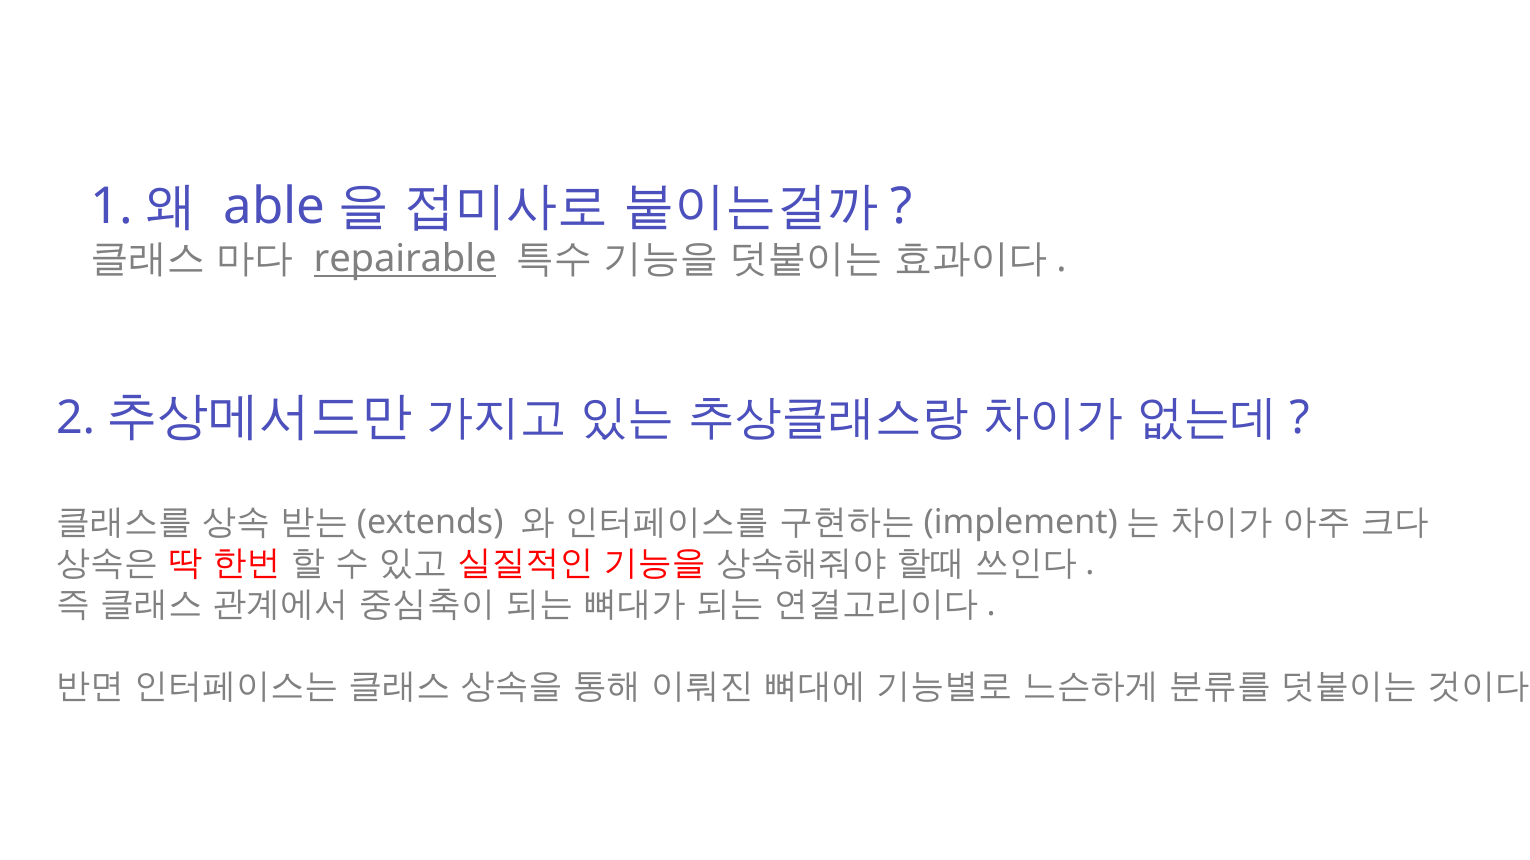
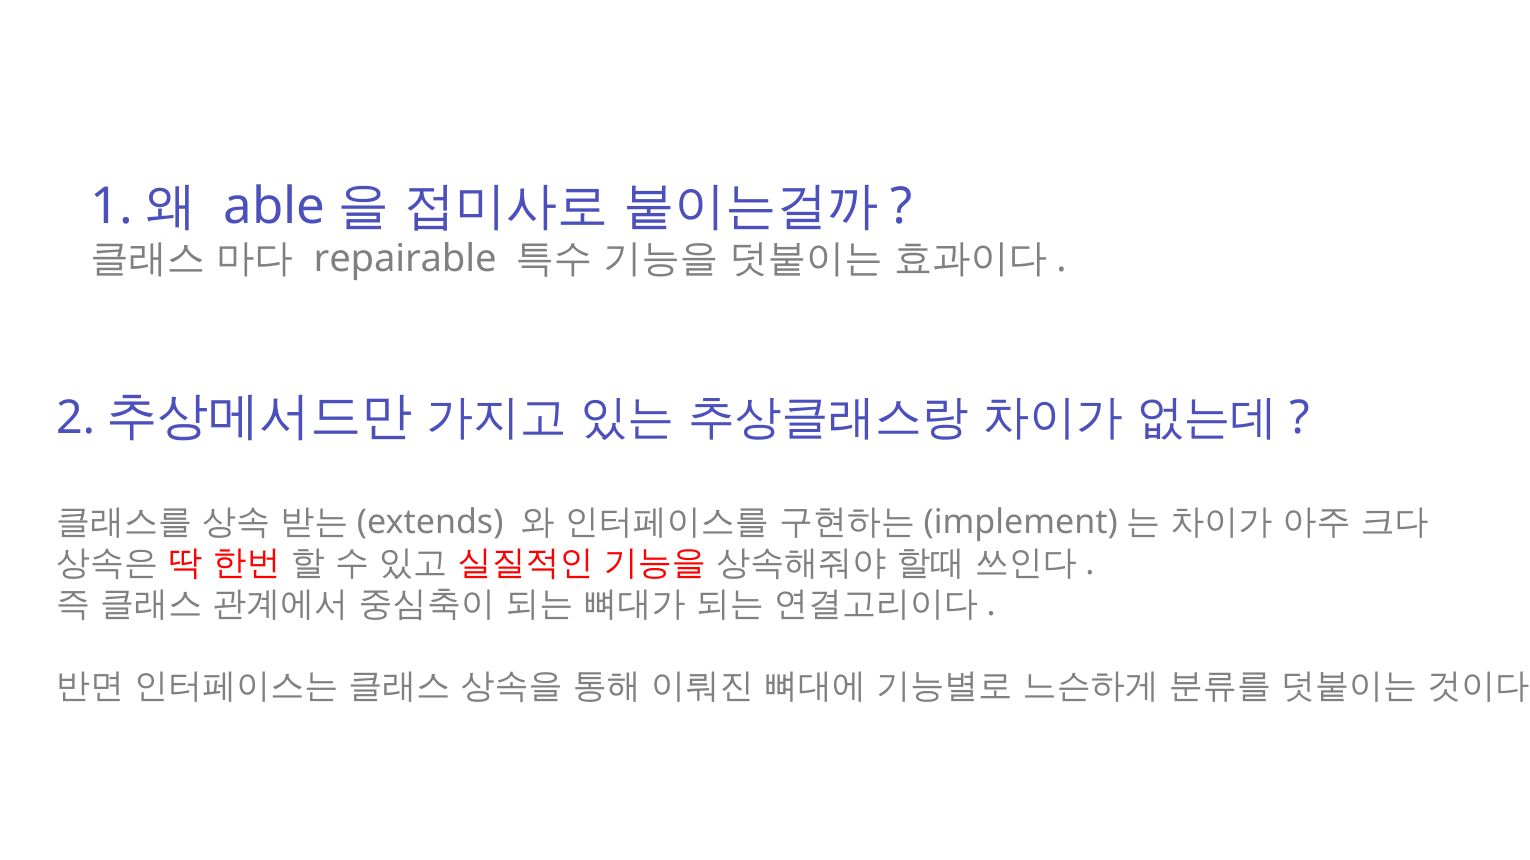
repairable underline: present -> none
